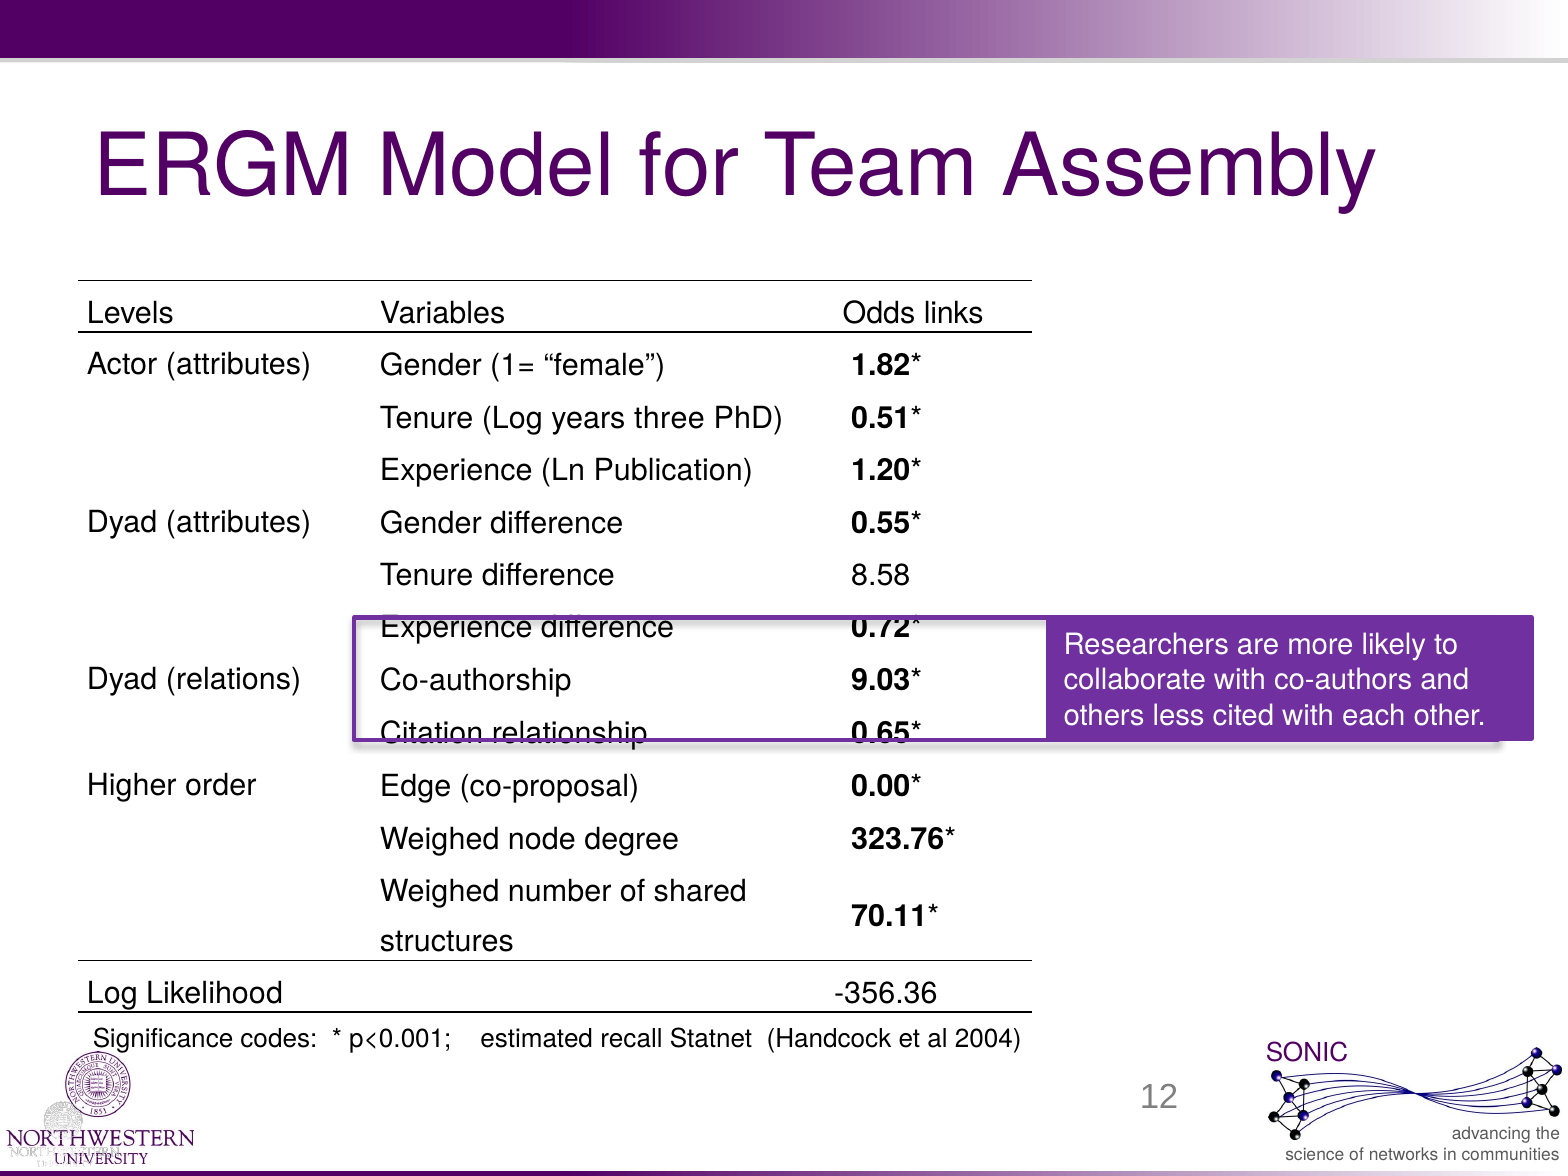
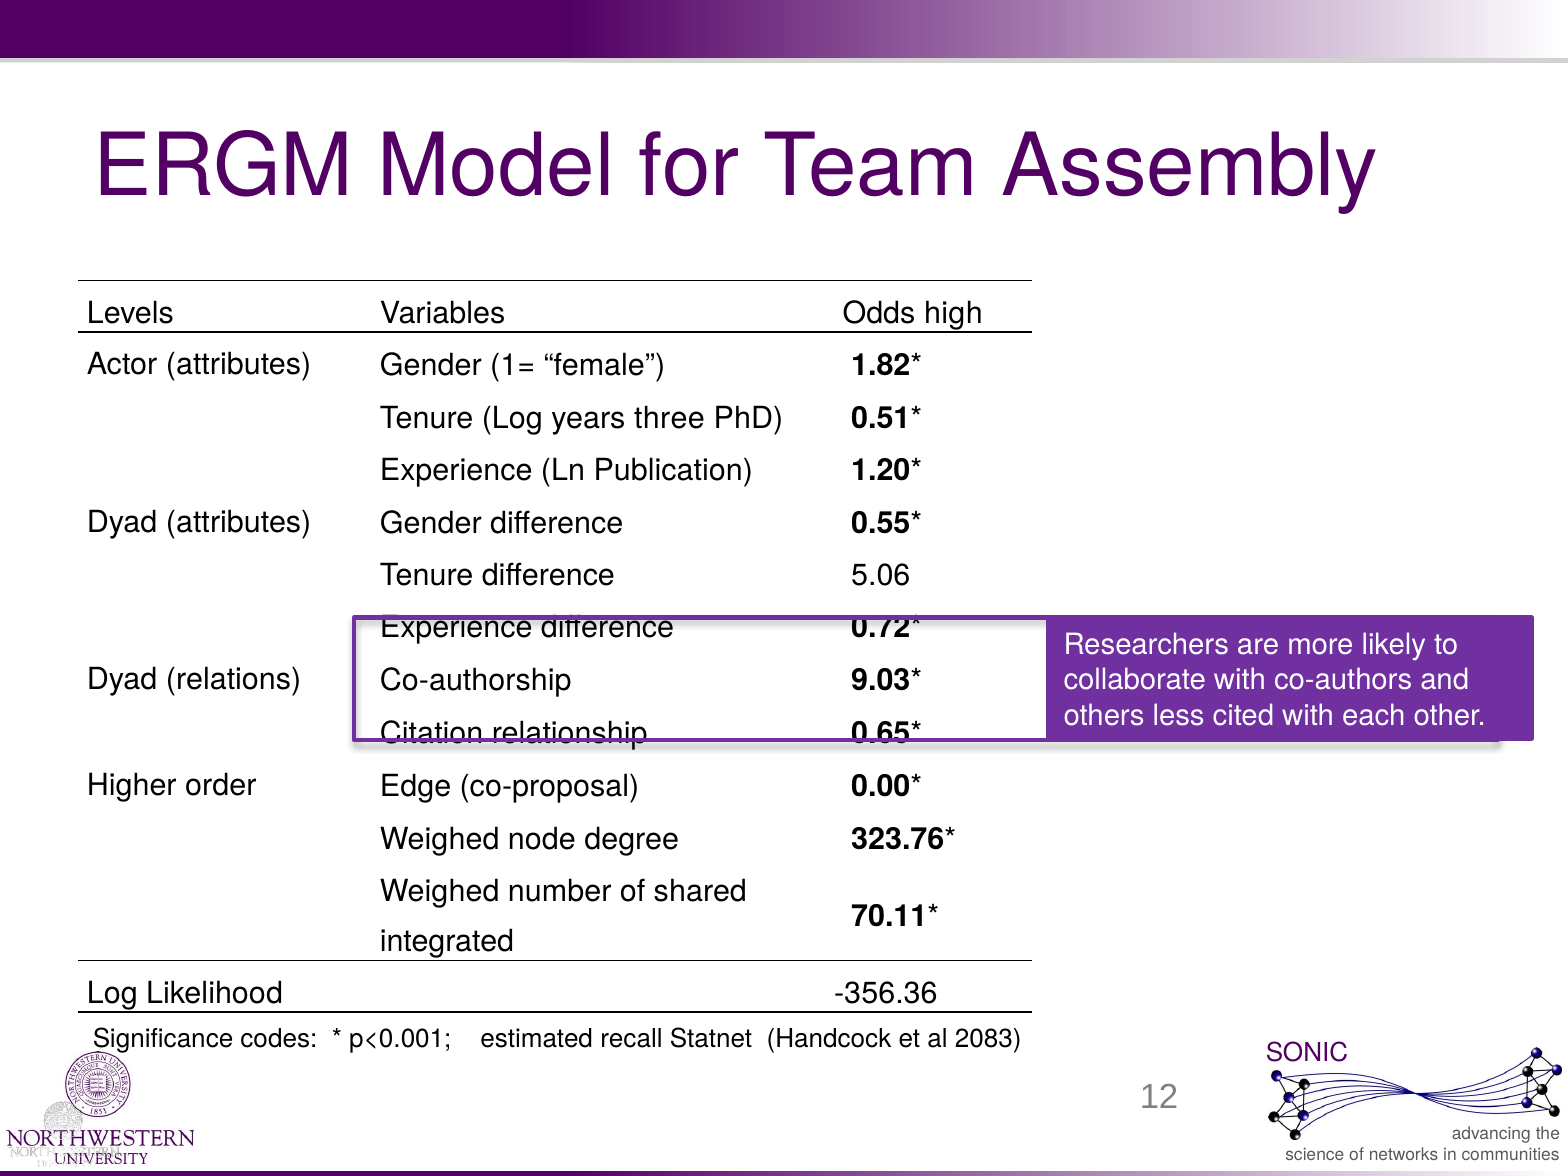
links: links -> high
8.58: 8.58 -> 5.06
structures: structures -> integrated
2004: 2004 -> 2083
